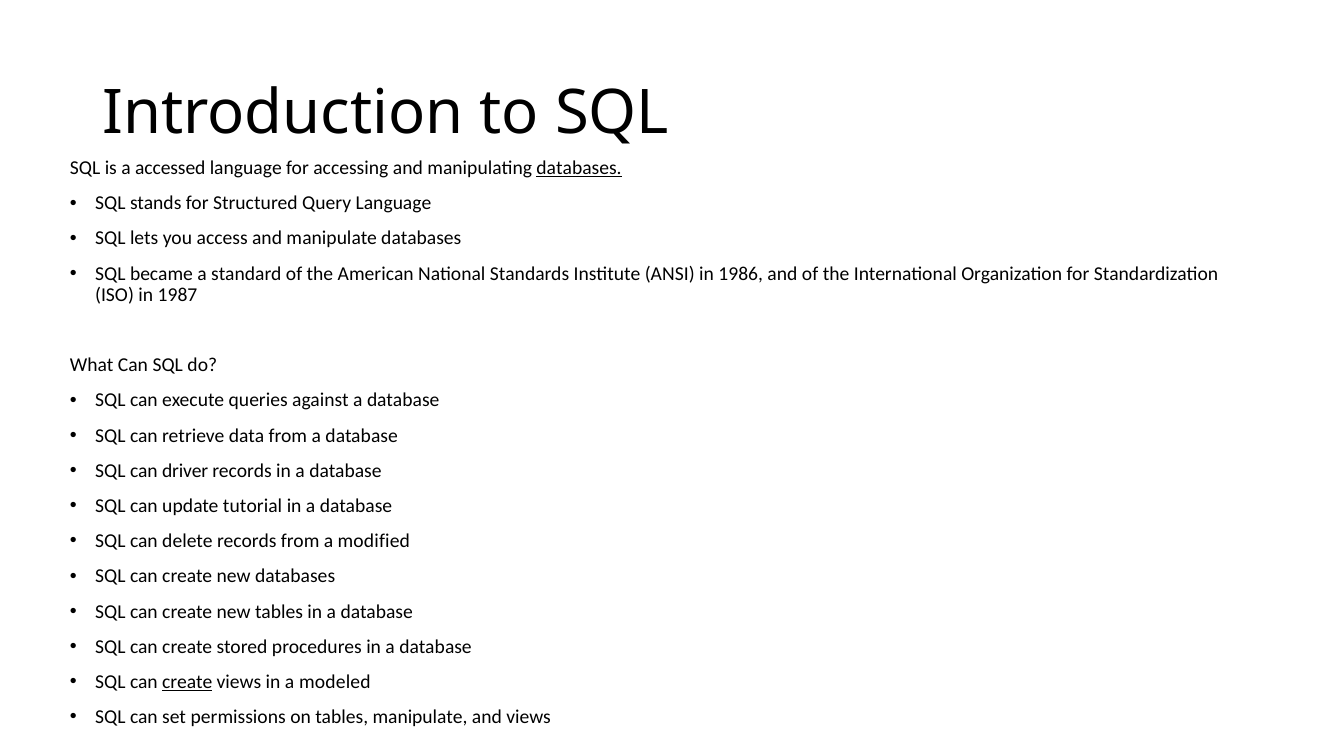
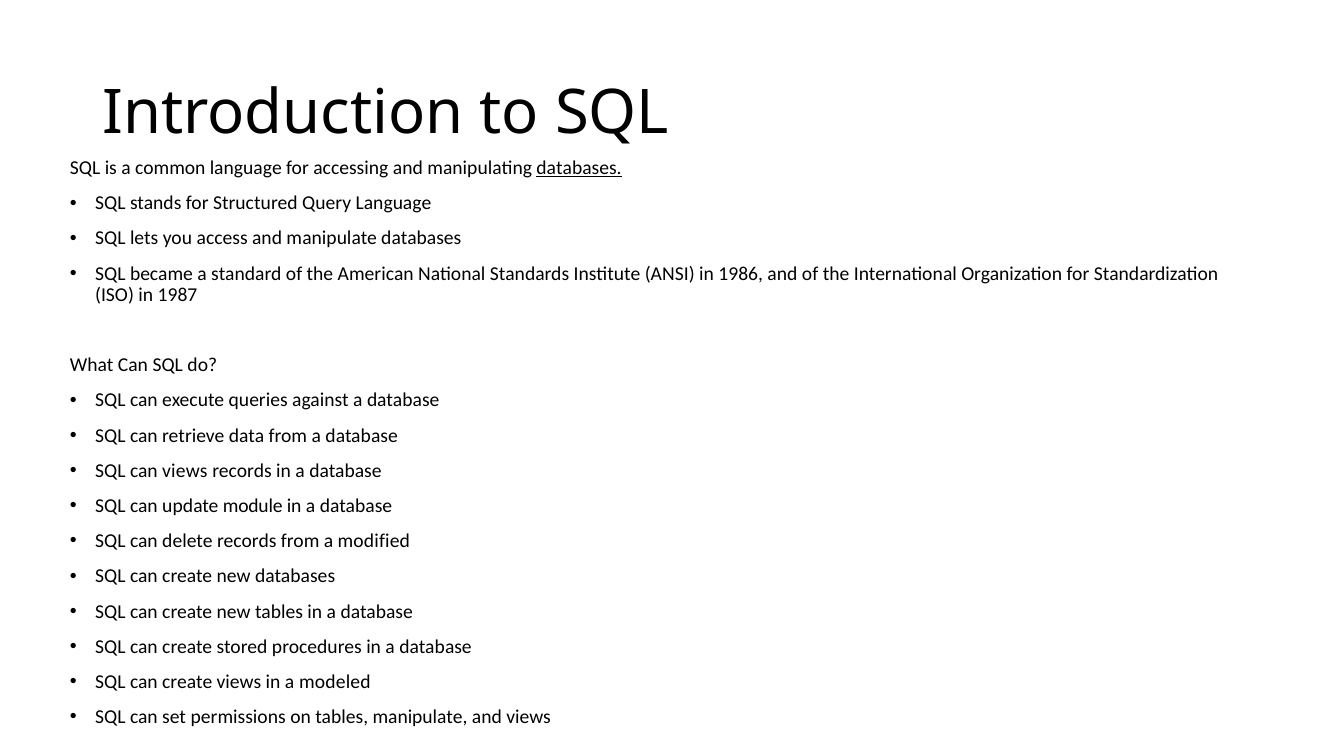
accessed: accessed -> common
can driver: driver -> views
tutorial: tutorial -> module
create at (187, 682) underline: present -> none
